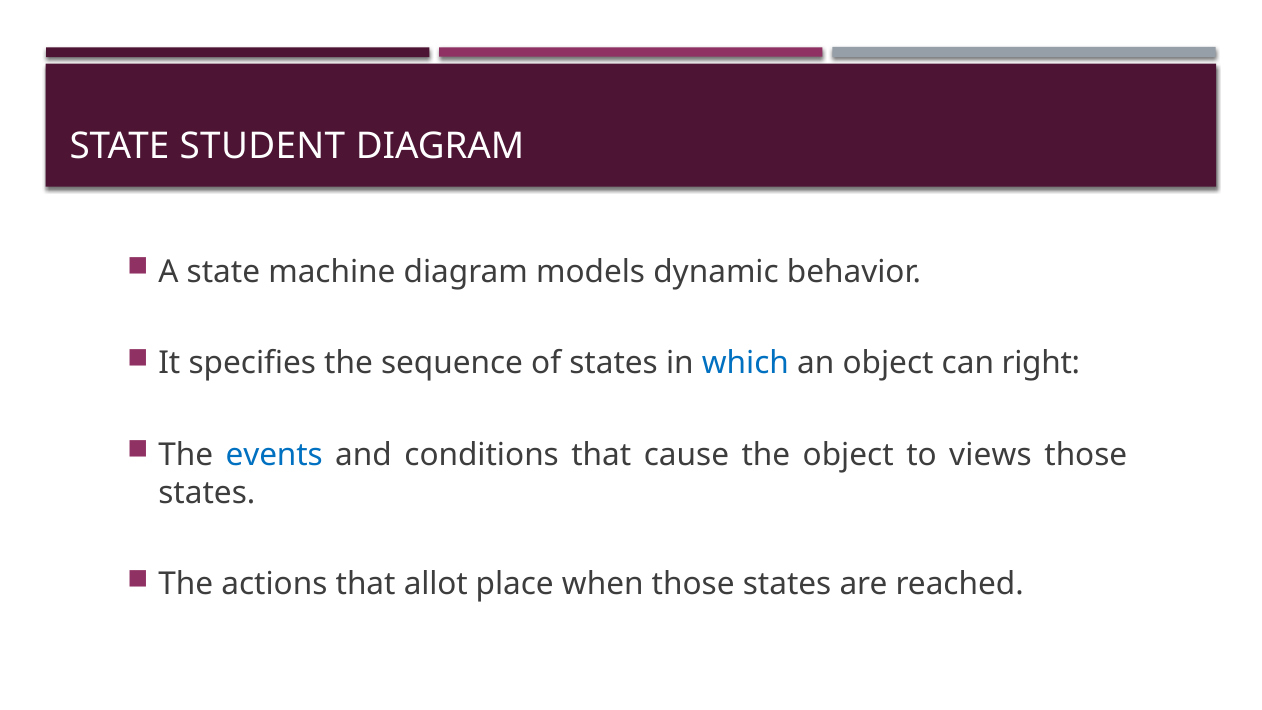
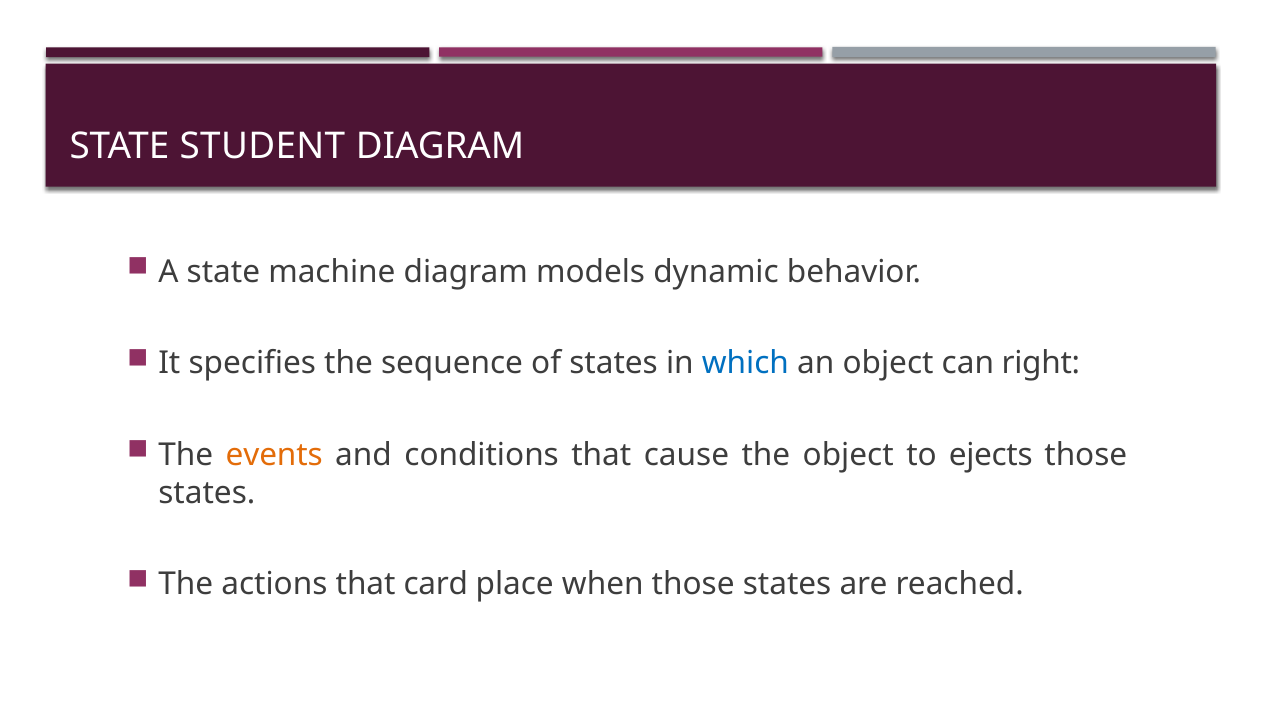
events colour: blue -> orange
views: views -> ejects
allot: allot -> card
